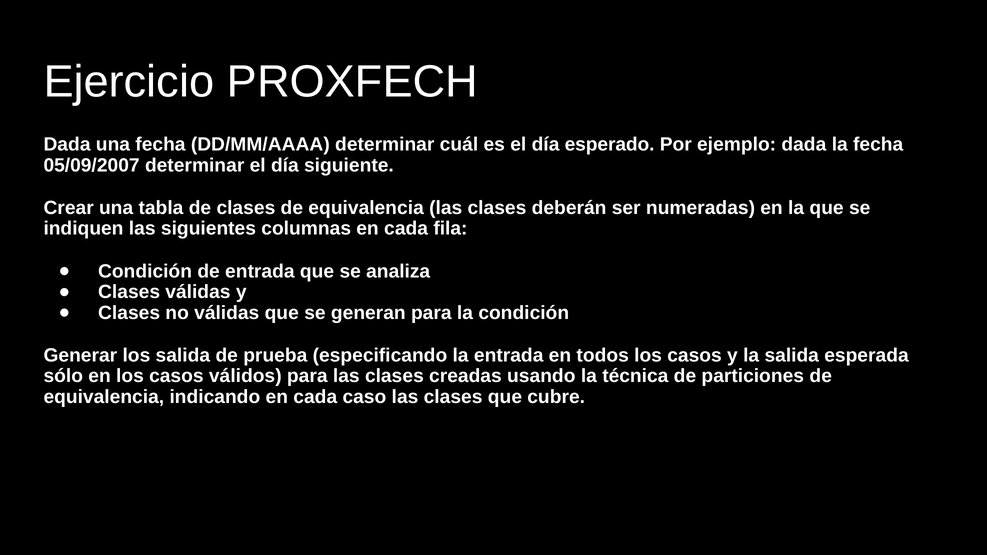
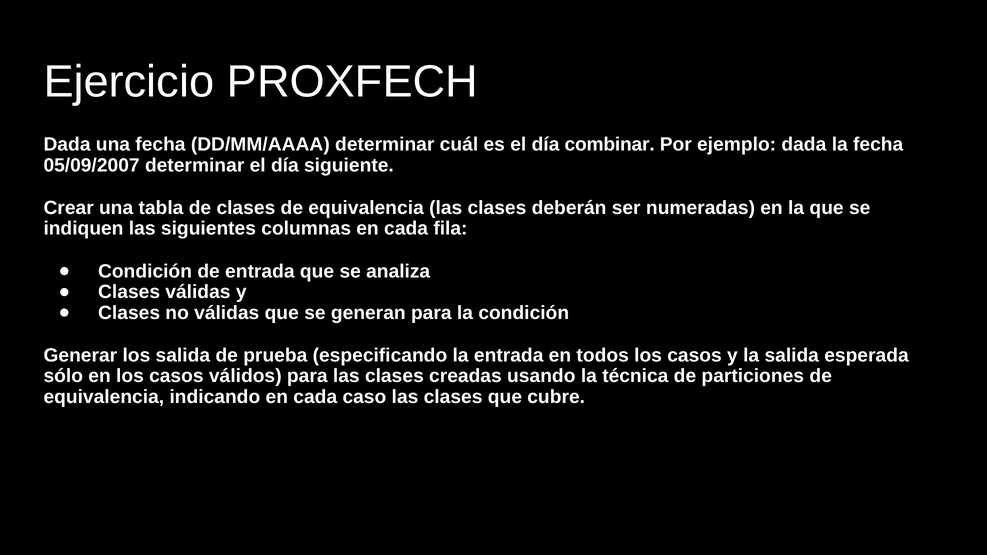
esperado: esperado -> combinar
